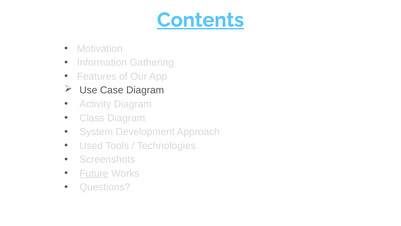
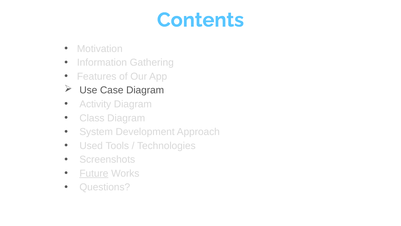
Contents underline: present -> none
